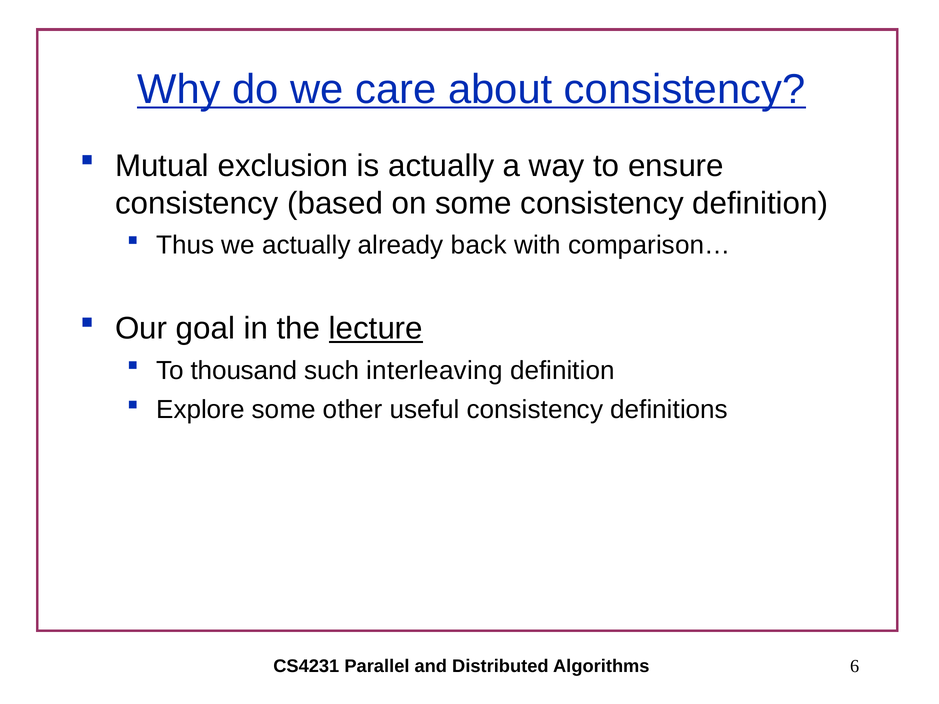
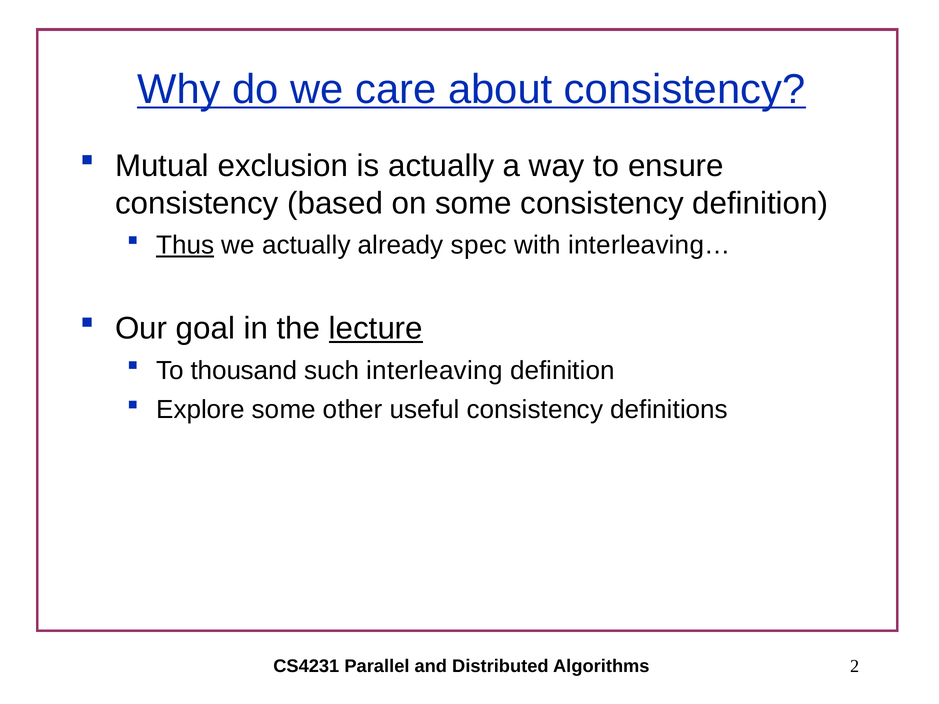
Thus underline: none -> present
back: back -> spec
comparison…: comparison… -> interleaving…
6: 6 -> 2
